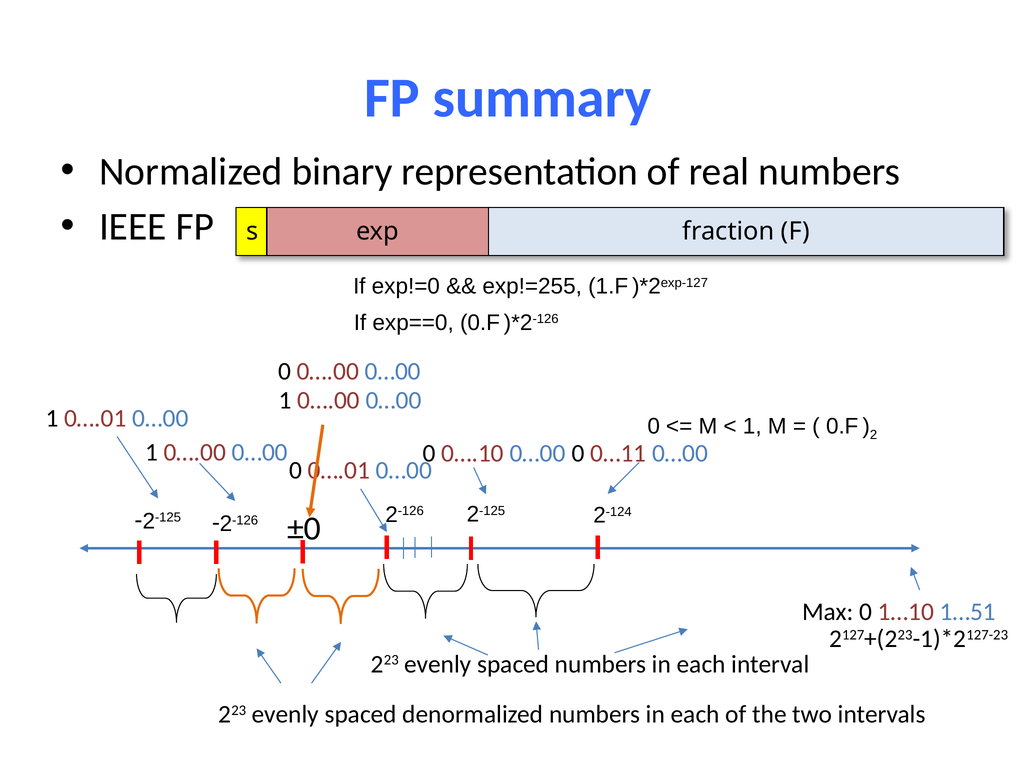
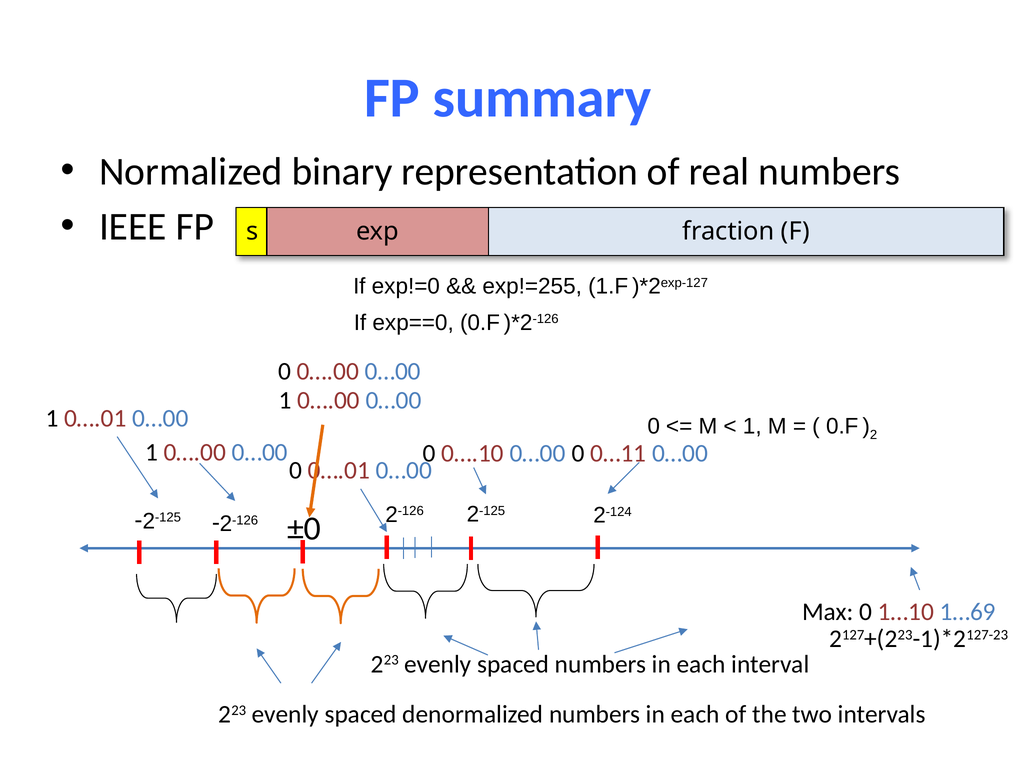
1…51: 1…51 -> 1…69
